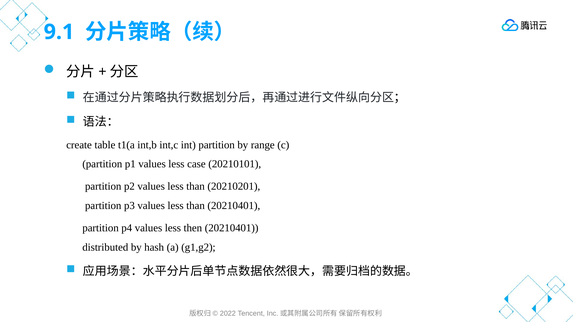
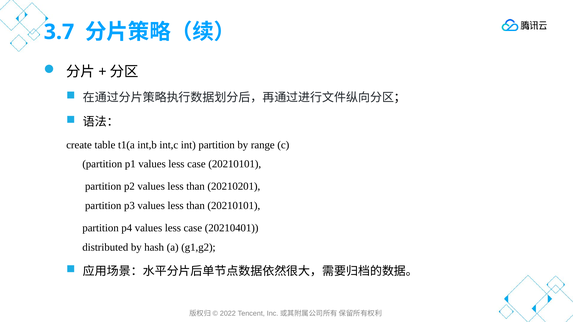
9.1: 9.1 -> 3.7
than 20210401: 20210401 -> 20210101
p4 values less then: then -> case
